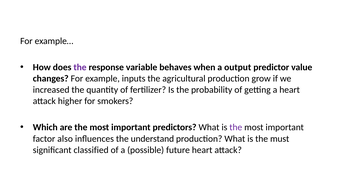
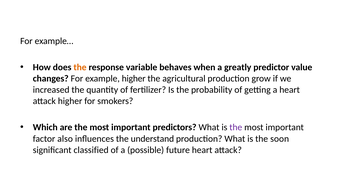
the at (80, 67) colour: purple -> orange
output: output -> greatly
example inputs: inputs -> higher
must: must -> soon
